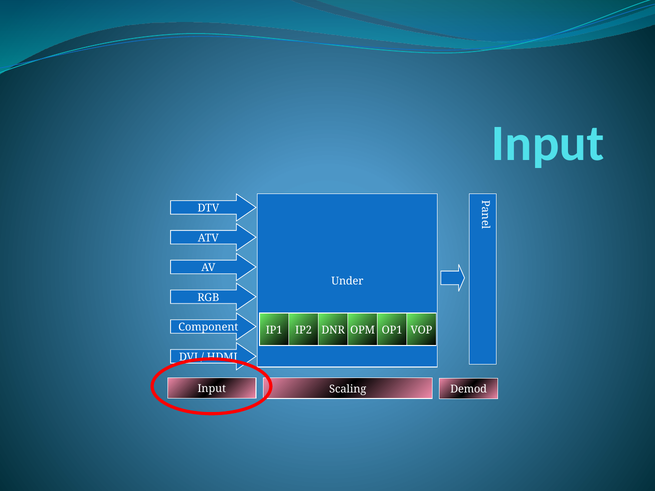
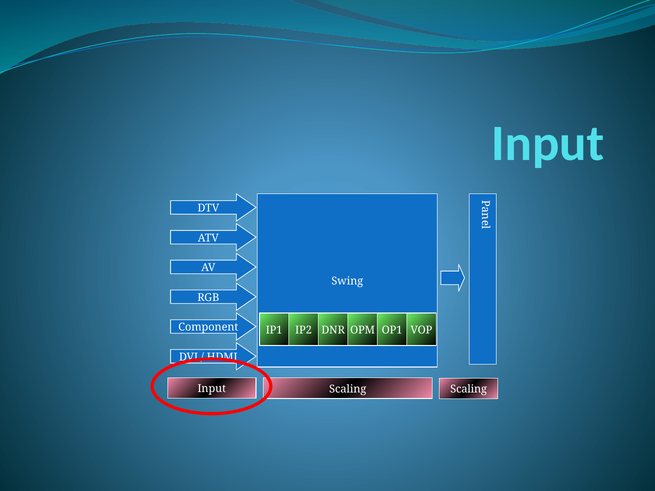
Under: Under -> Swing
Scaling Demod: Demod -> Scaling
